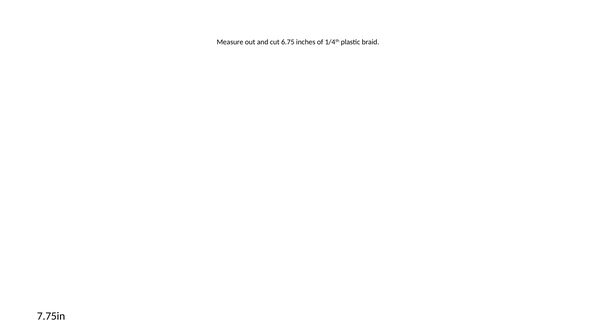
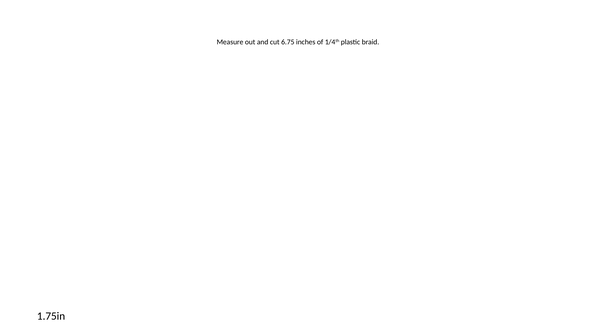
7.75in: 7.75in -> 1.75in
